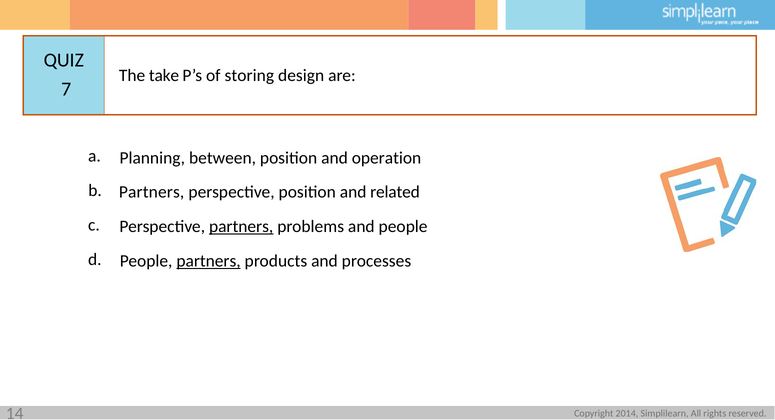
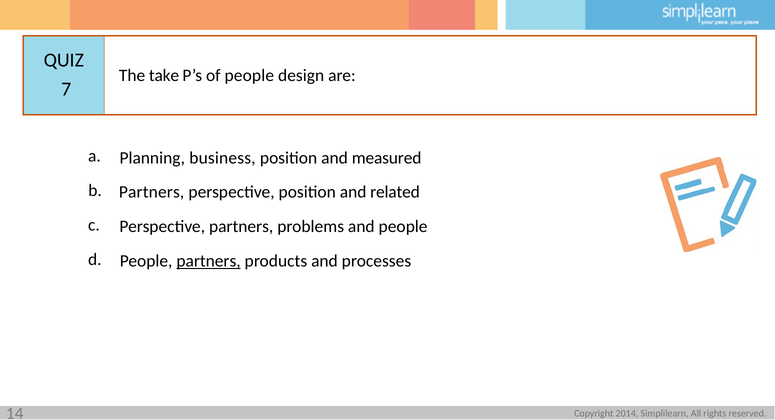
of storing: storing -> people
between: between -> business
operation: operation -> measured
partners at (241, 227) underline: present -> none
